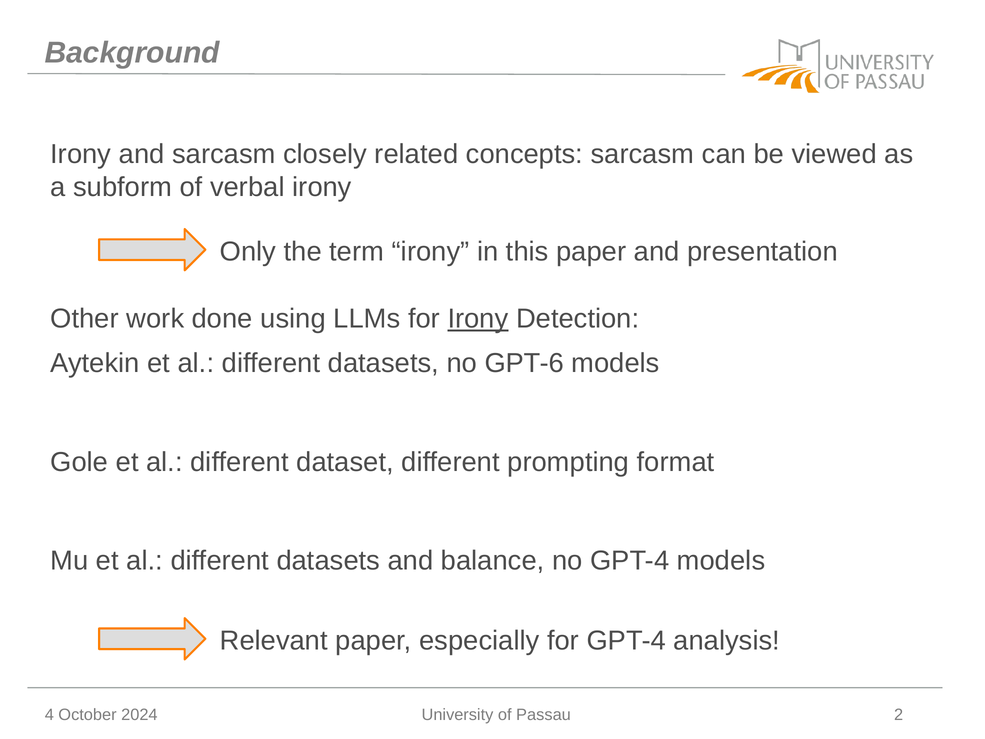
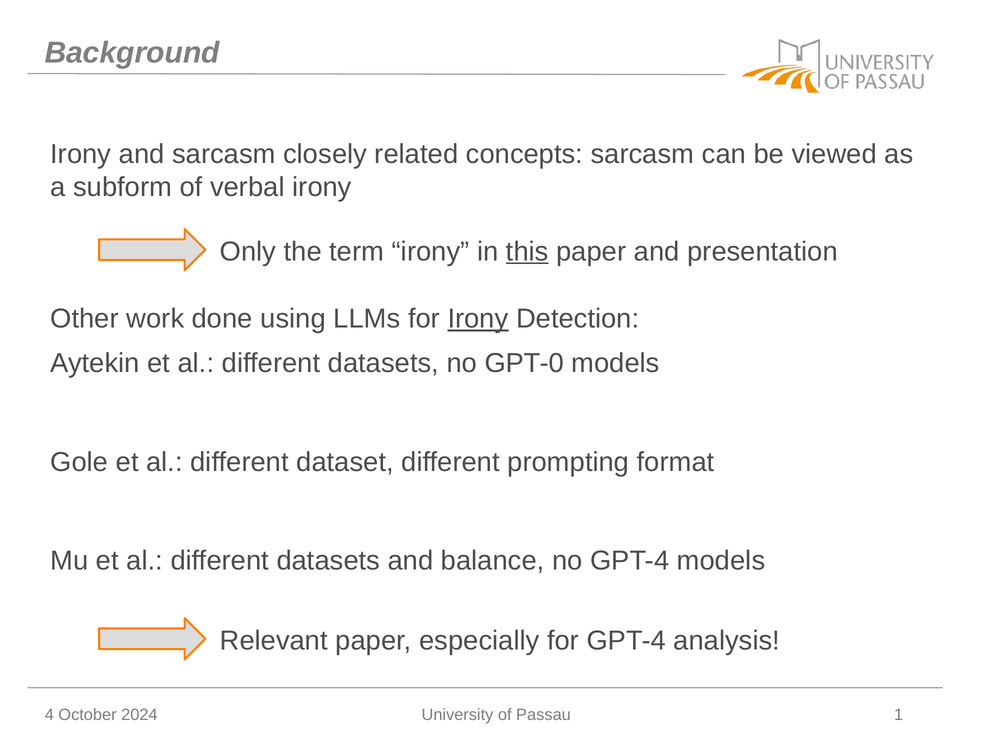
this underline: none -> present
GPT-6: GPT-6 -> GPT-0
2: 2 -> 1
